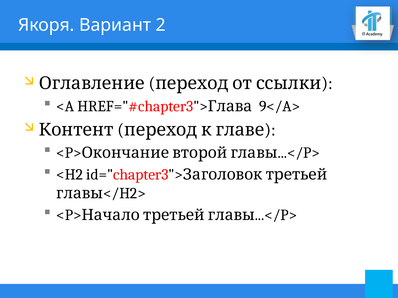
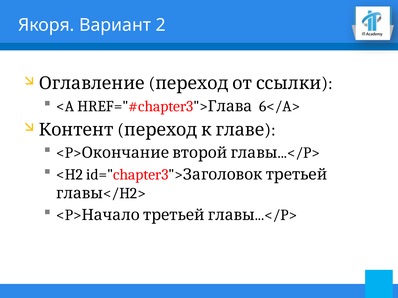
9</A>: 9</A> -> 6</A>
